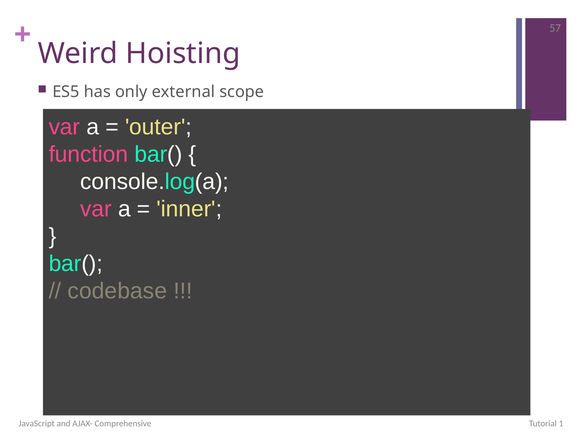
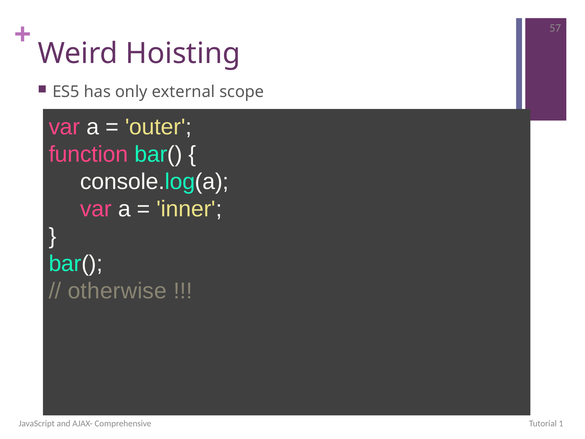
codebase: codebase -> otherwise
